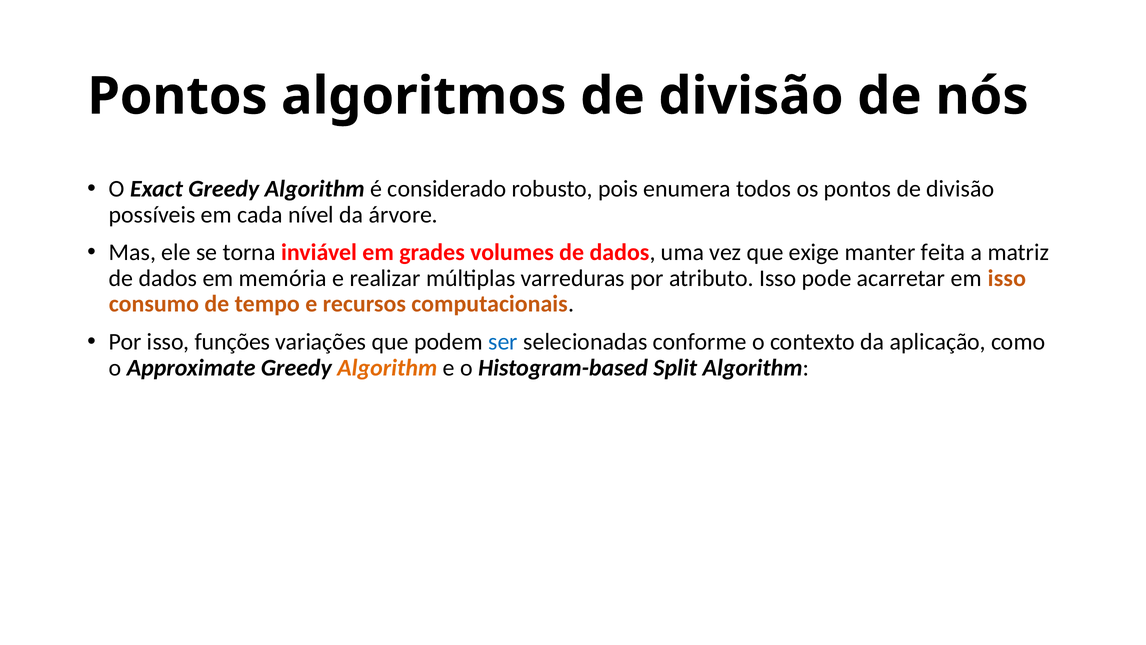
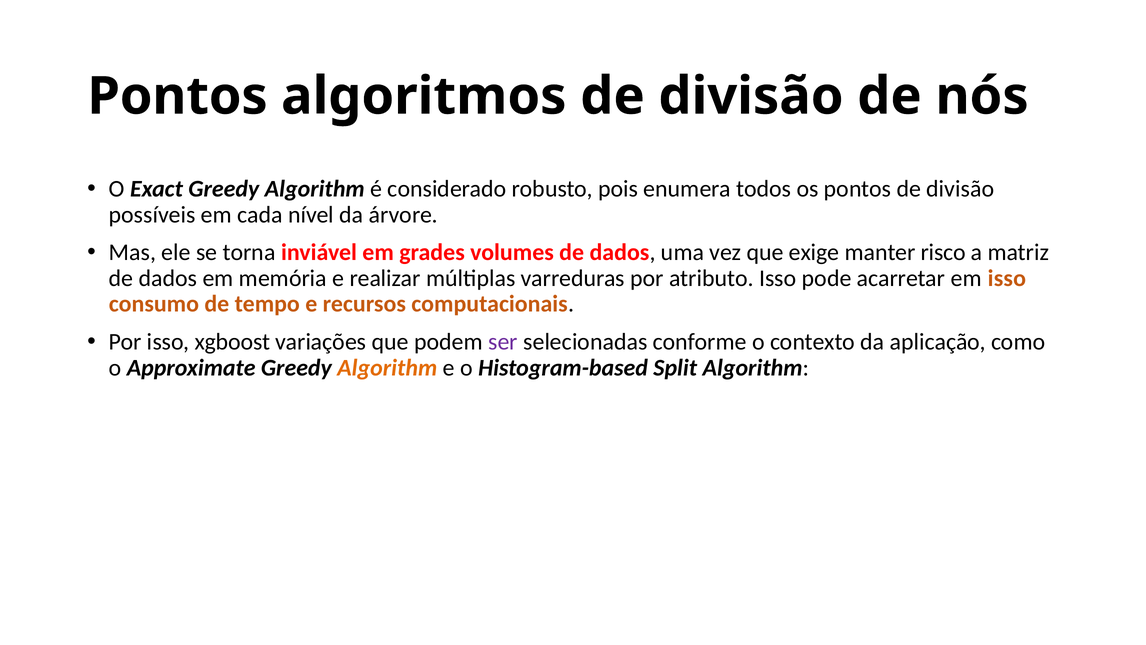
feita: feita -> risco
funções: funções -> xgboost
ser colour: blue -> purple
